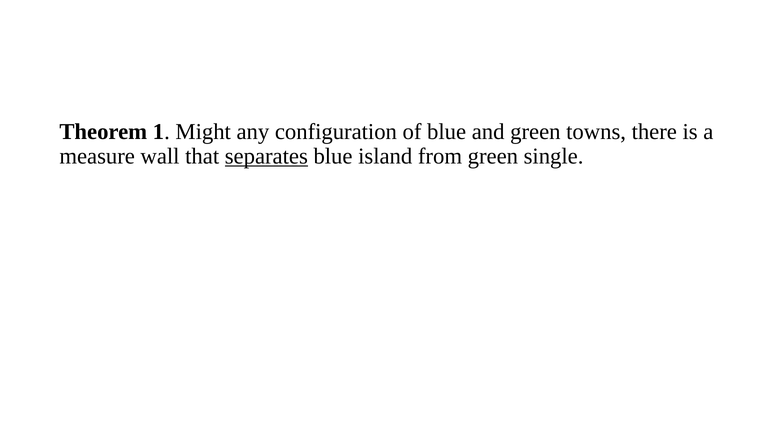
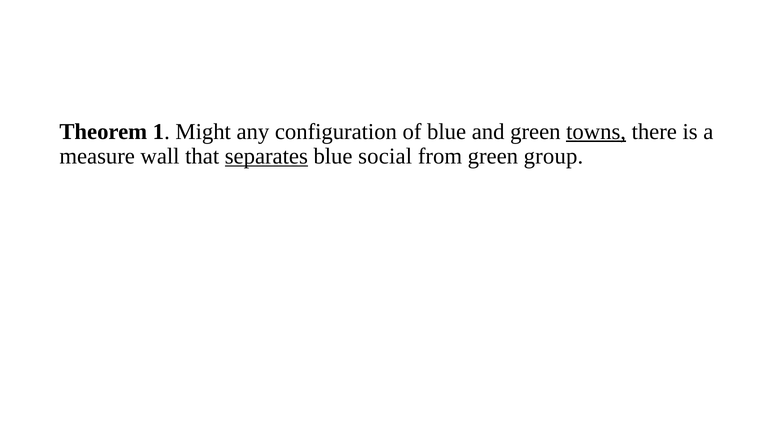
towns underline: none -> present
island: island -> social
single: single -> group
